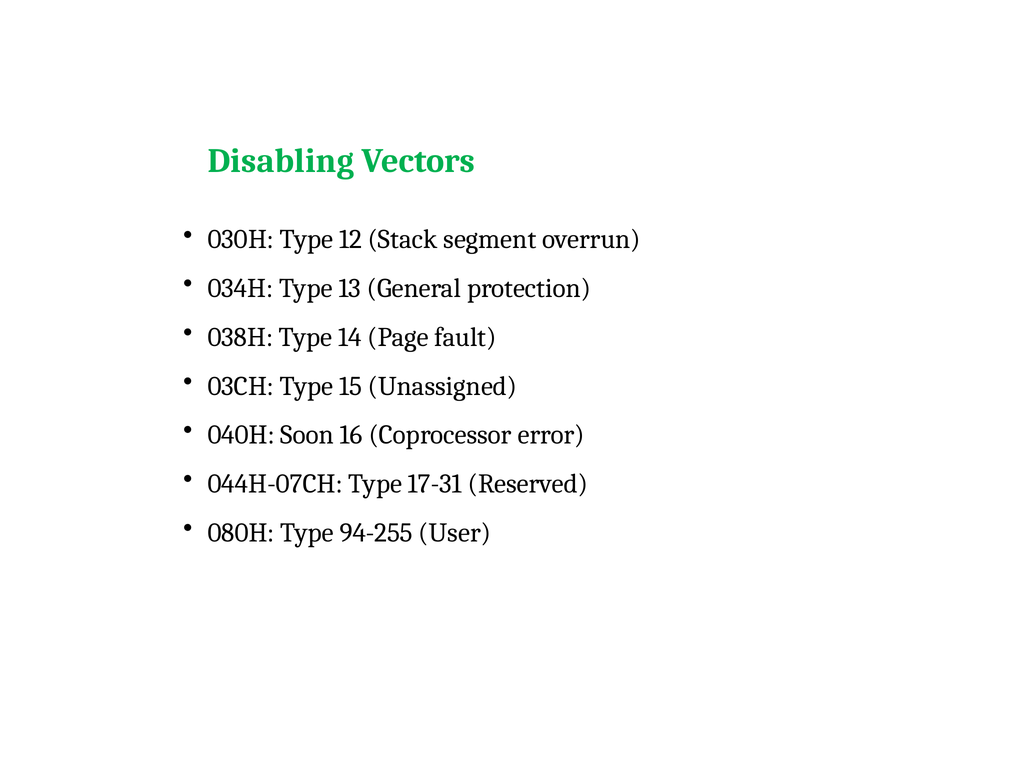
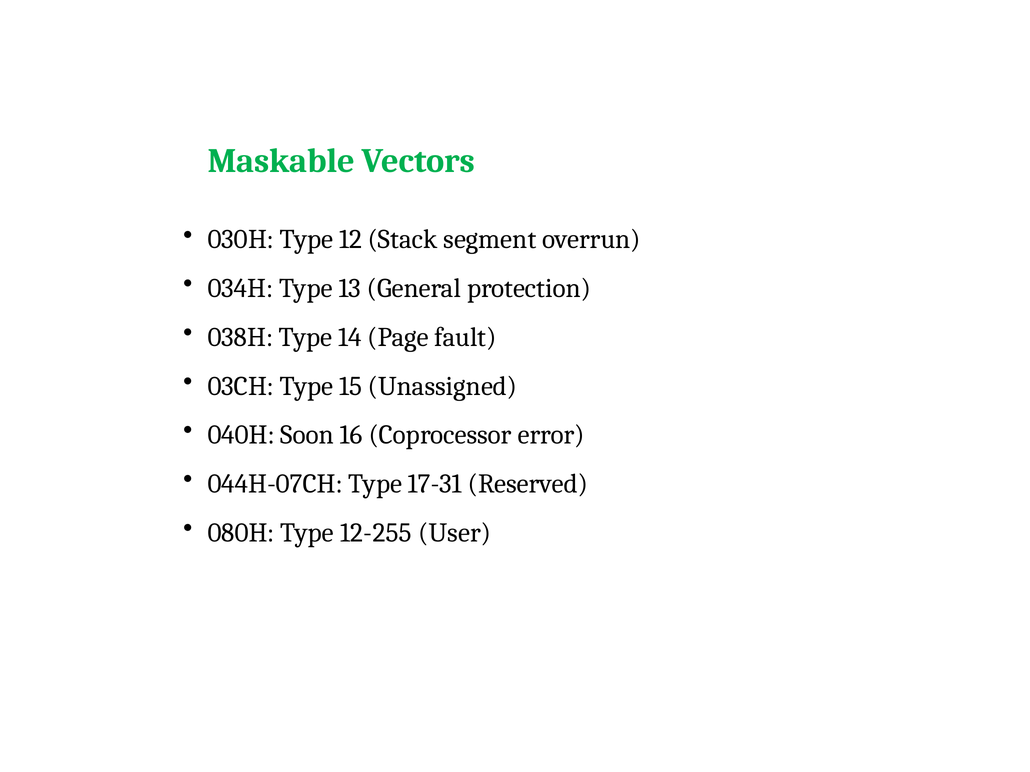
Disabling: Disabling -> Maskable
94-255: 94-255 -> 12-255
